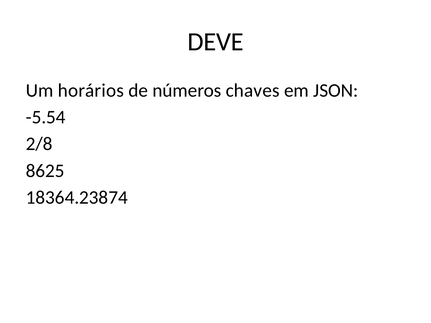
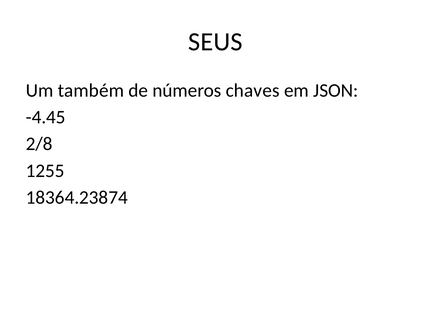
DEVE: DEVE -> SEUS
horários: horários -> também
-5.54: -5.54 -> -4.45
8625: 8625 -> 1255
